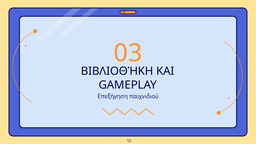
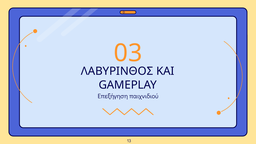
ΒΙΒΛΙΟΘΉΚΗ: ΒΙΒΛΙΟΘΉΚΗ -> ΛΑΒΥΡΙΝΘΟΣ
